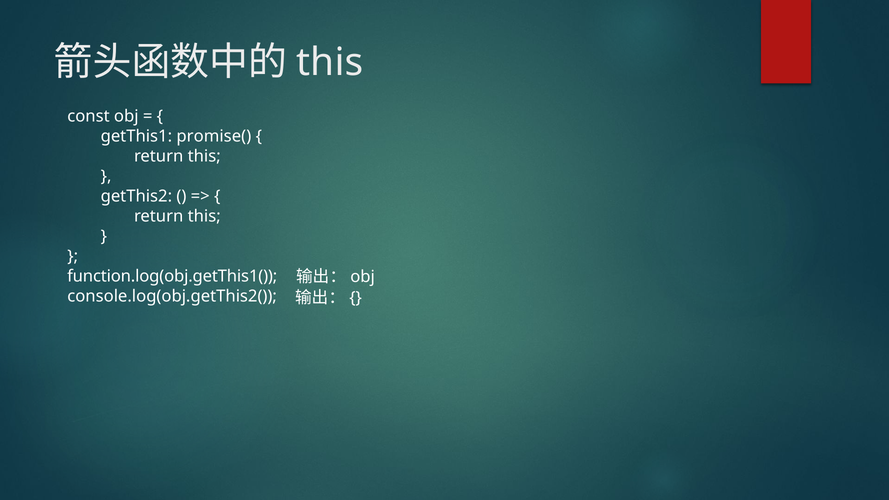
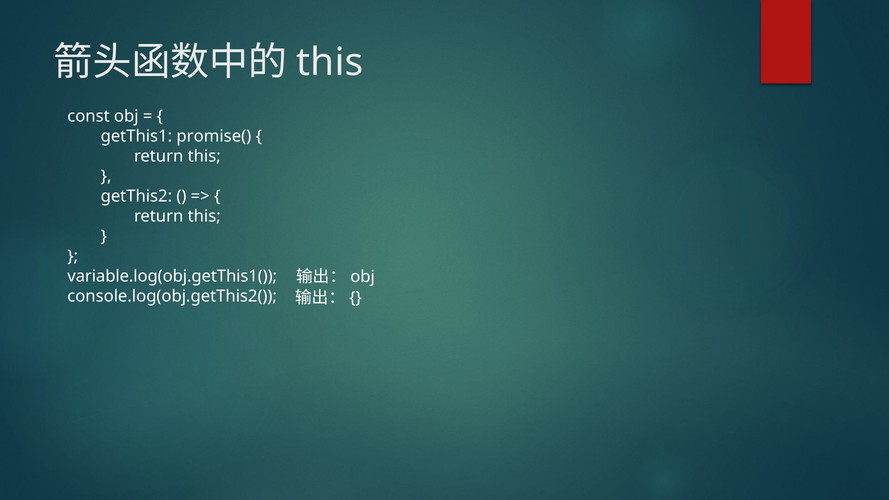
function.log(obj.getThis1(: function.log(obj.getThis1( -> variable.log(obj.getThis1(
